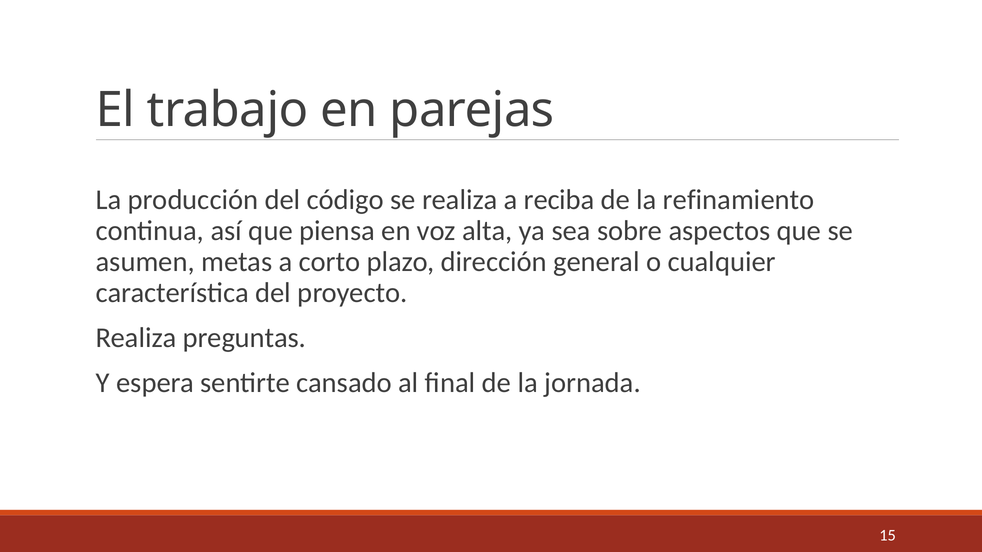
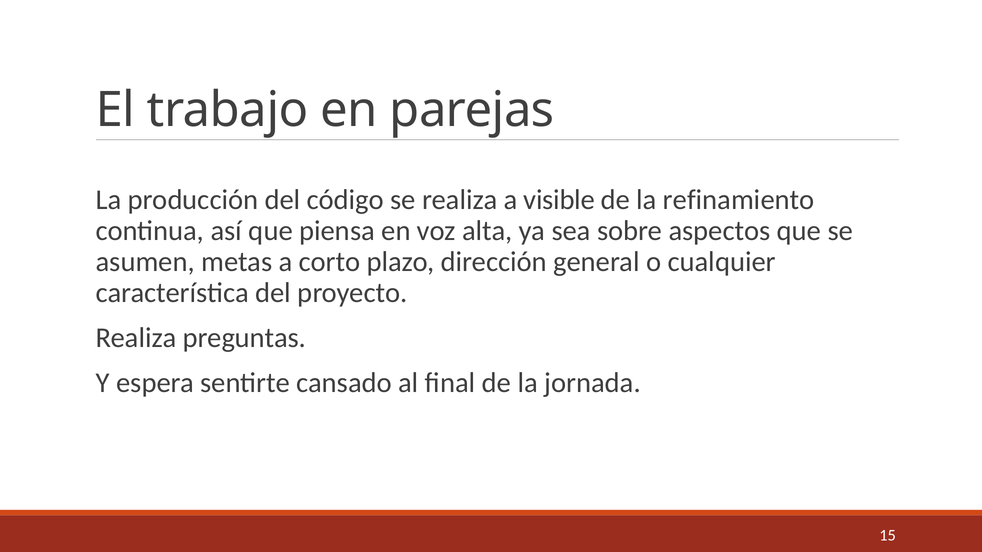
reciba: reciba -> visible
